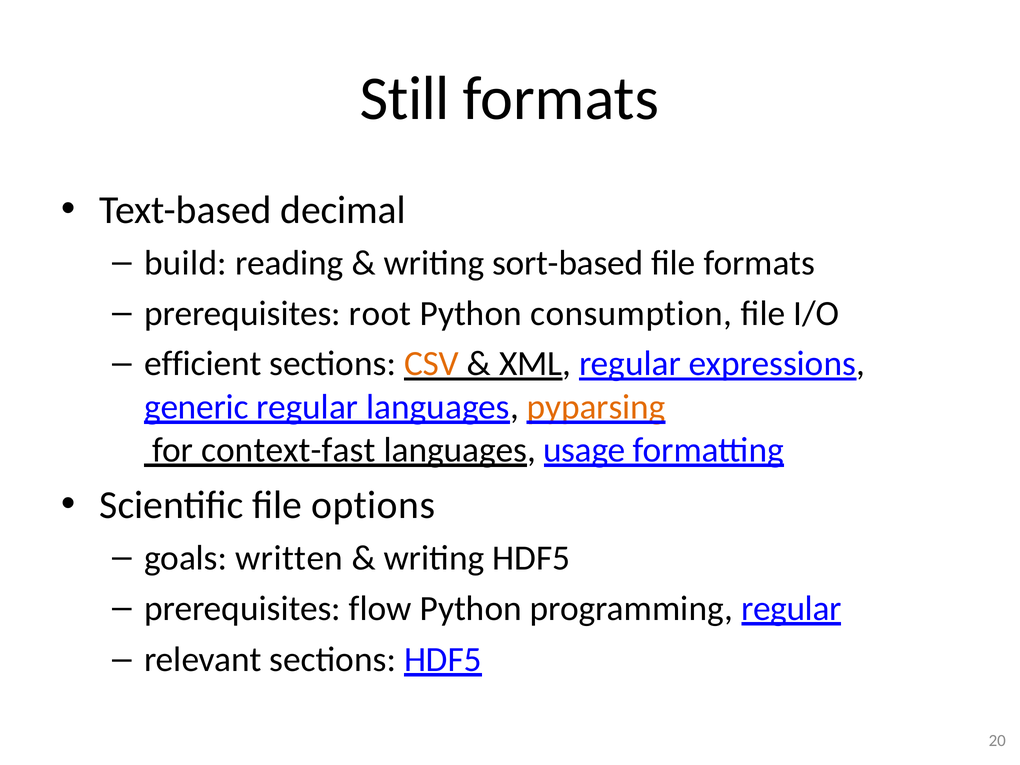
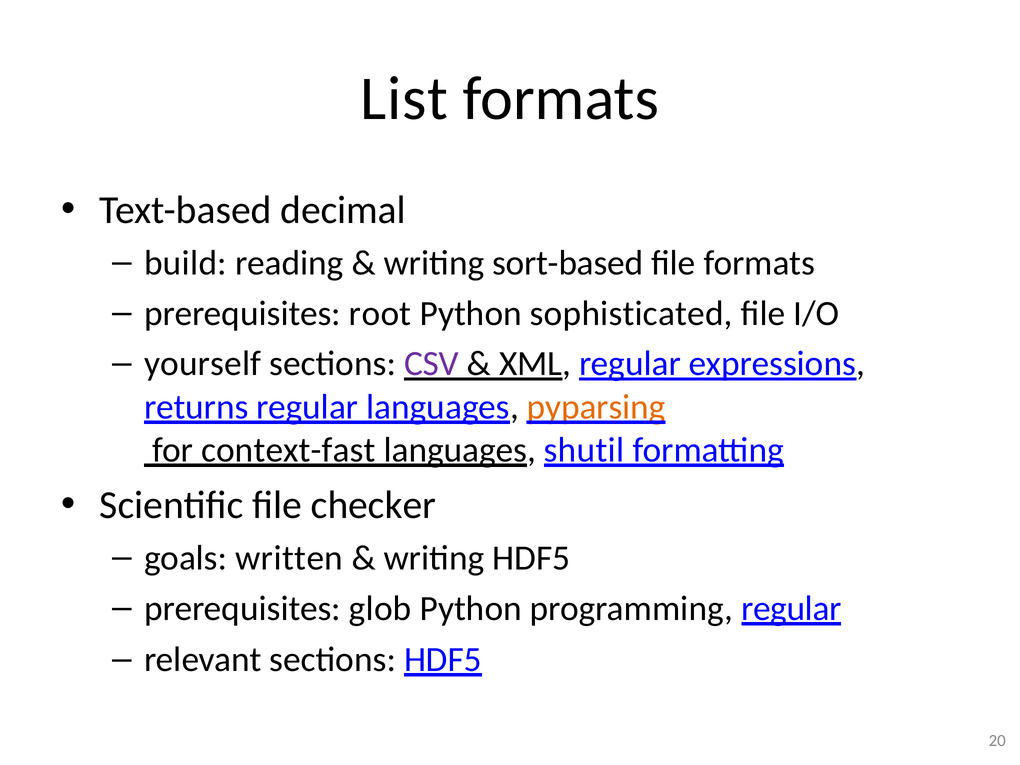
Still: Still -> List
consumption: consumption -> sophisticated
efficient: efficient -> yourself
CSV colour: orange -> purple
generic: generic -> returns
usage: usage -> shutil
options: options -> checker
flow: flow -> glob
